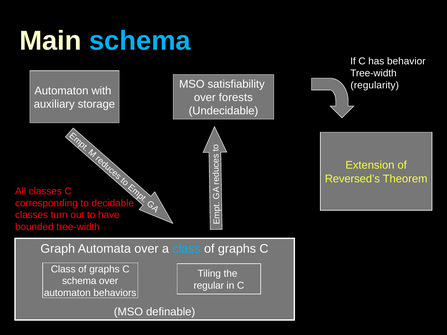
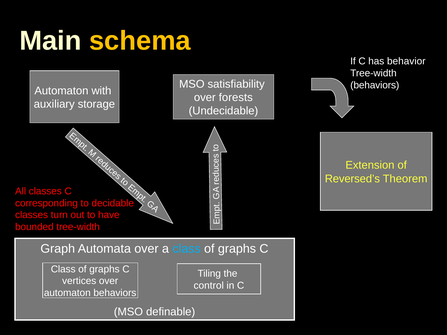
schema at (140, 41) colour: light blue -> yellow
regularity at (375, 85): regularity -> behaviors
schema at (79, 281): schema -> vertices
regular: regular -> control
